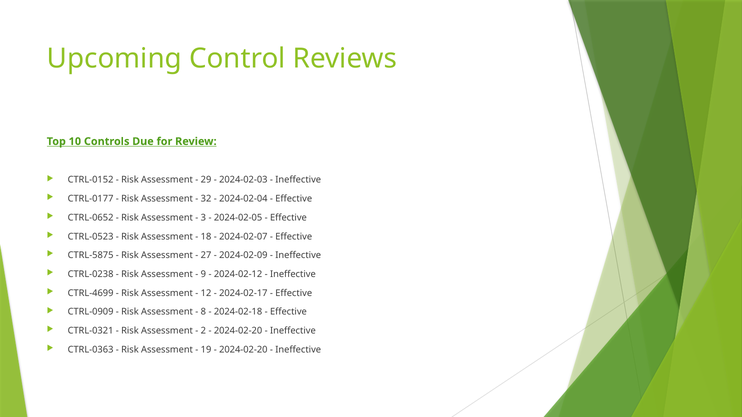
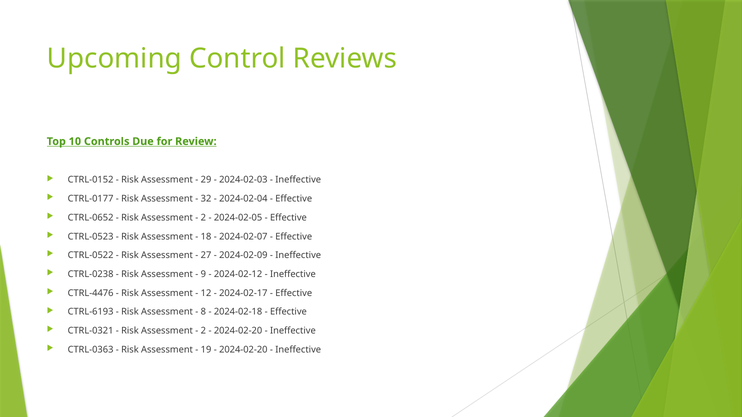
3 at (203, 218): 3 -> 2
CTRL-5875: CTRL-5875 -> CTRL-0522
CTRL-4699: CTRL-4699 -> CTRL-4476
CTRL-0909: CTRL-0909 -> CTRL-6193
